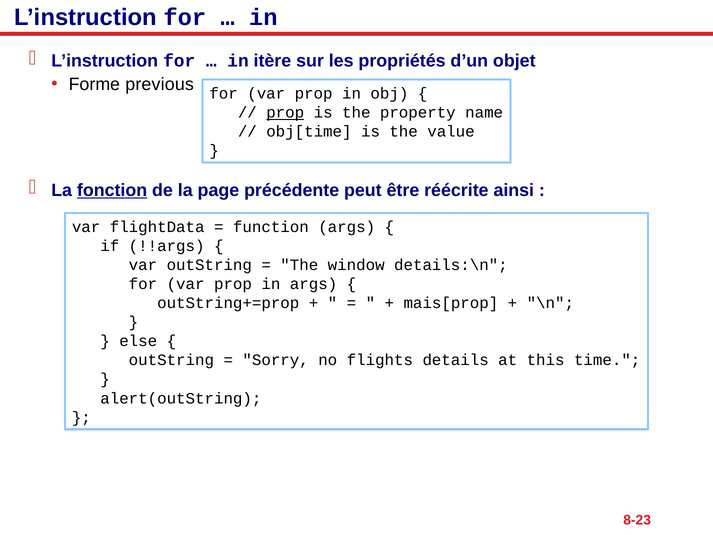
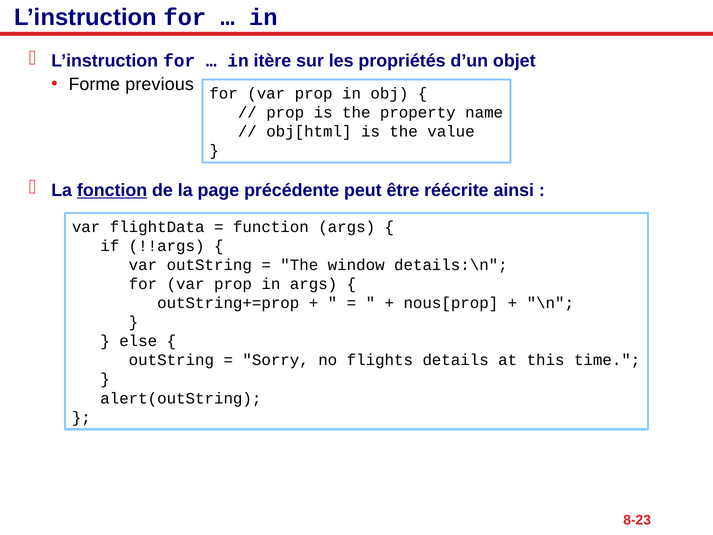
prop at (285, 113) underline: present -> none
obj[time: obj[time -> obj[html
mais[prop: mais[prop -> nous[prop
